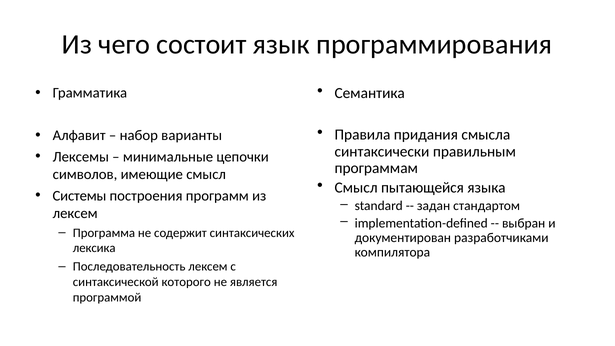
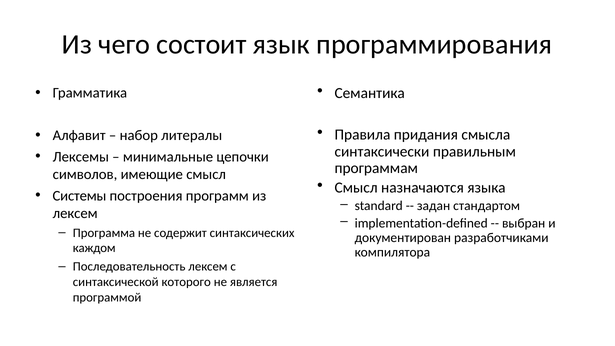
варианты: варианты -> литералы
пытающейся: пытающейся -> назначаются
лексика: лексика -> каждом
